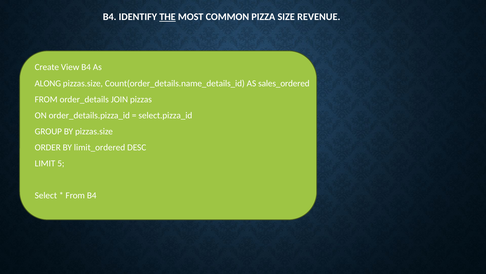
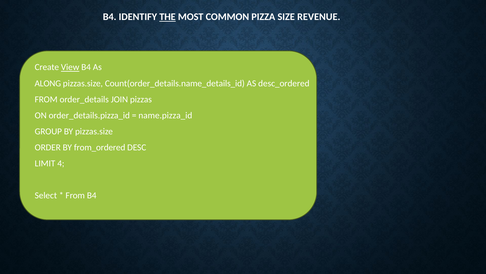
View underline: none -> present
sales_ordered: sales_ordered -> desc_ordered
select.pizza_id: select.pizza_id -> name.pizza_id
limit_ordered: limit_ordered -> from_ordered
5: 5 -> 4
